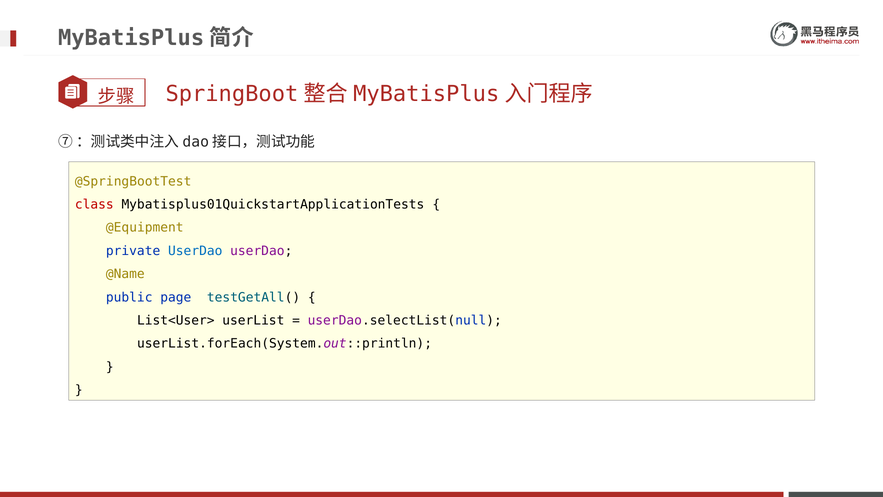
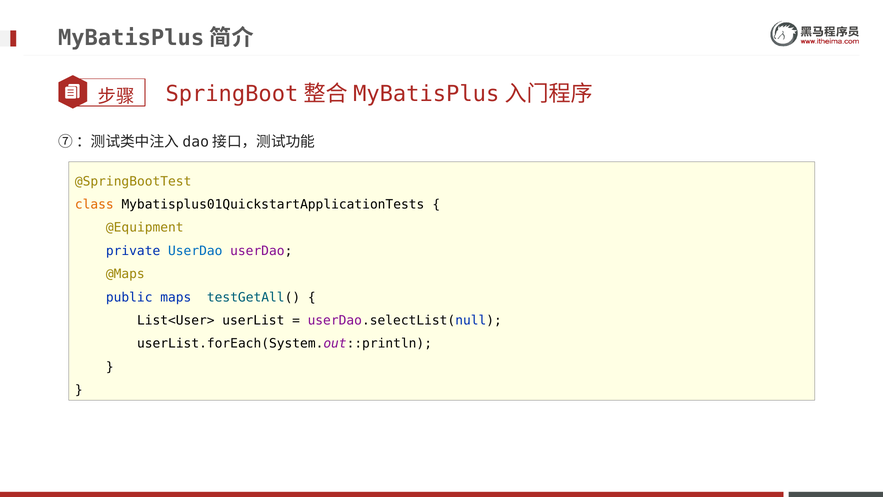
class colour: red -> orange
@Name: @Name -> @Maps
page: page -> maps
